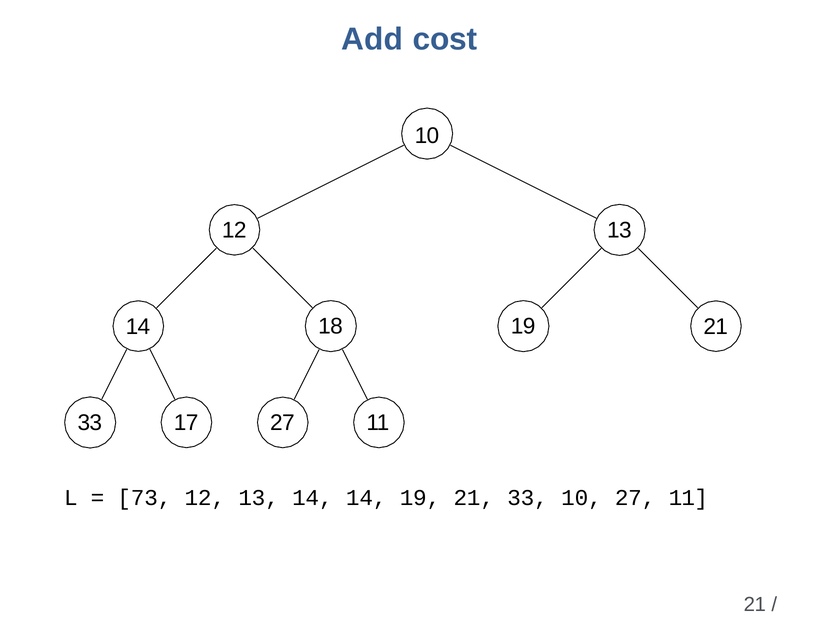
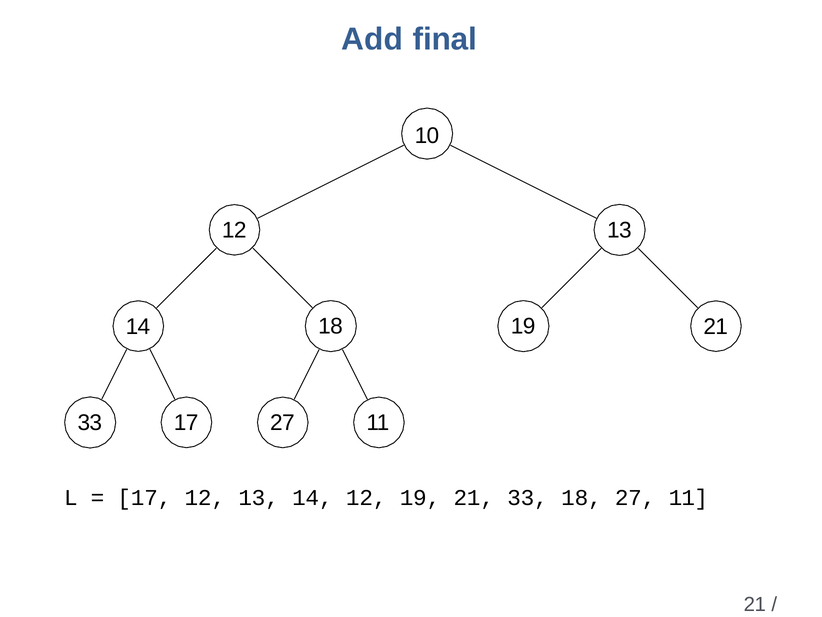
cost: cost -> final
73 at (144, 498): 73 -> 17
14 14: 14 -> 12
33 10: 10 -> 18
